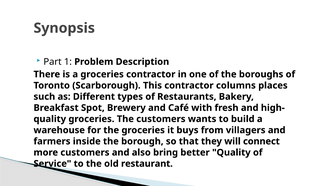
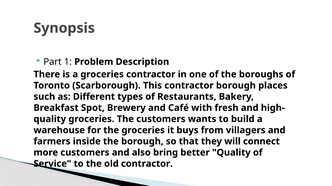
contractor columns: columns -> borough
old restaurant: restaurant -> contractor
